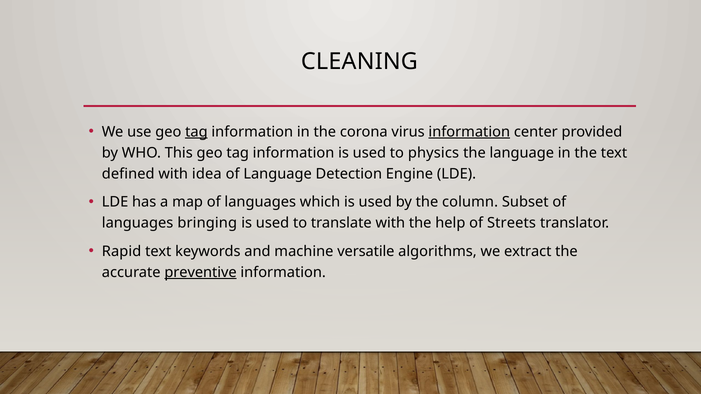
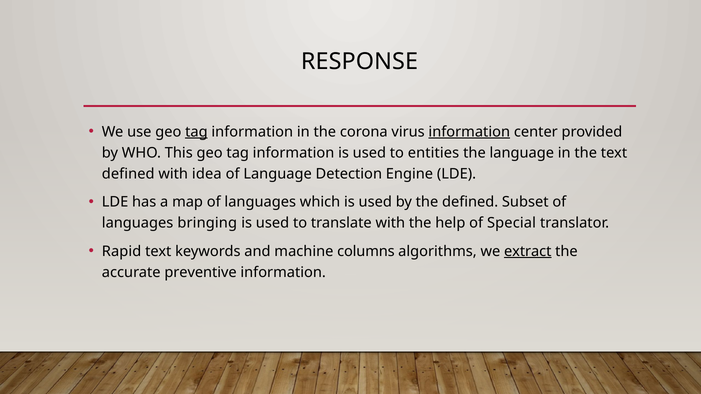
CLEANING: CLEANING -> RESPONSE
physics: physics -> entities
the column: column -> defined
Streets: Streets -> Special
versatile: versatile -> columns
extract underline: none -> present
preventive underline: present -> none
